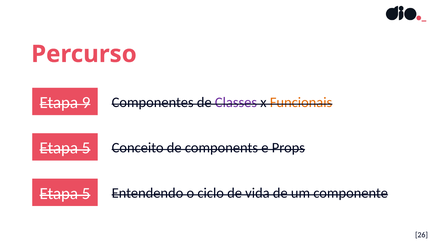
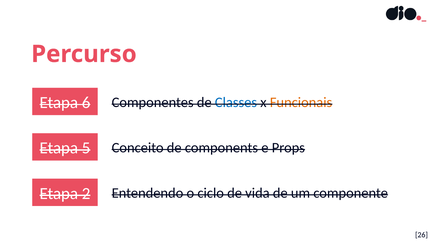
9: 9 -> 6
Classes colour: purple -> blue
5 at (86, 194): 5 -> 2
